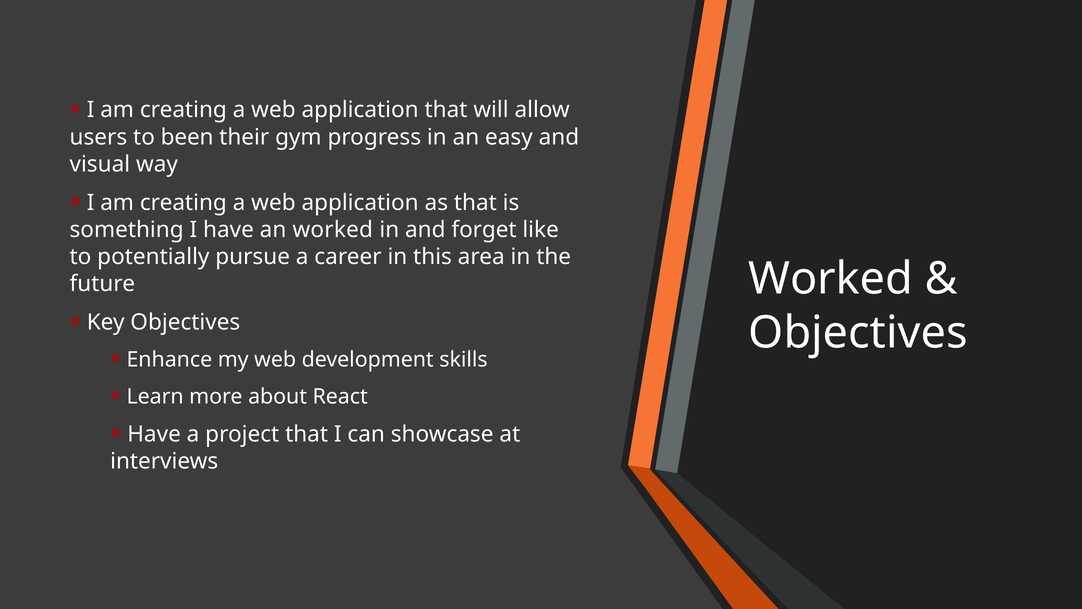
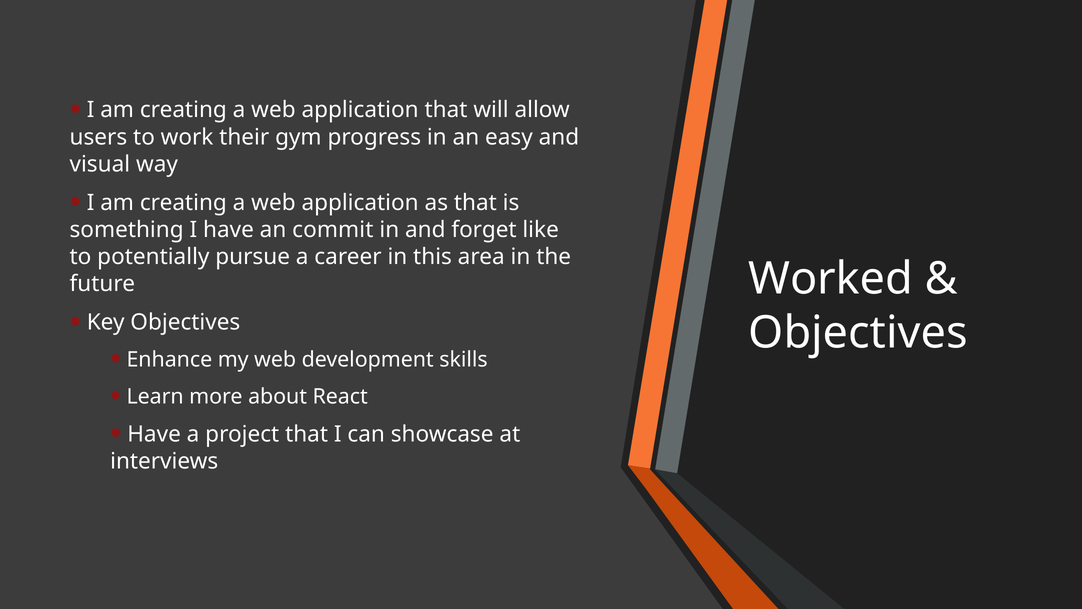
been: been -> work
an worked: worked -> commit
